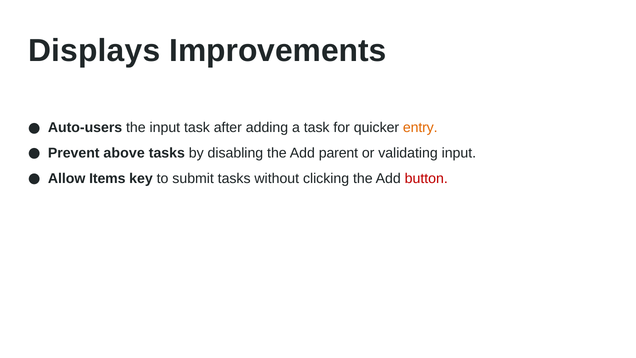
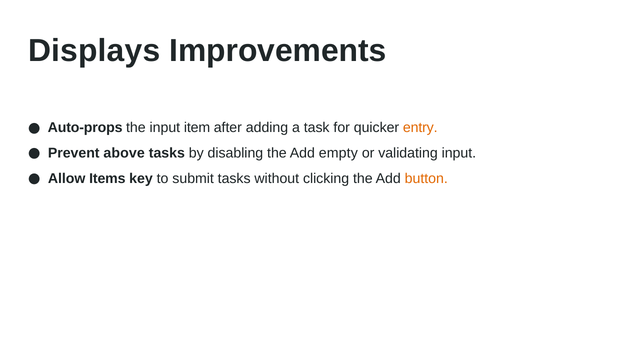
Auto-users: Auto-users -> Auto-props
input task: task -> item
parent: parent -> empty
button colour: red -> orange
